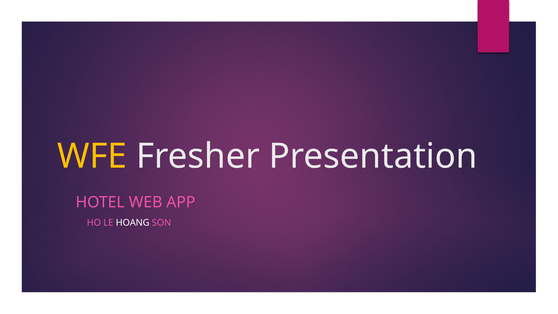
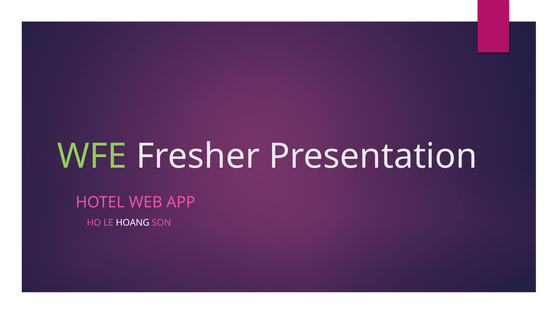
WFE colour: yellow -> light green
